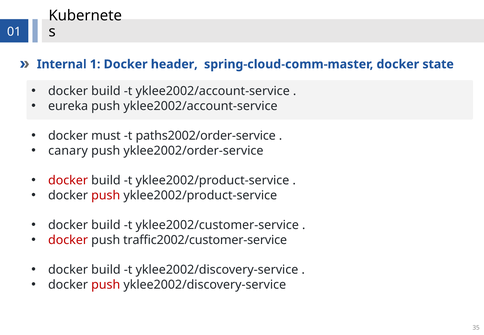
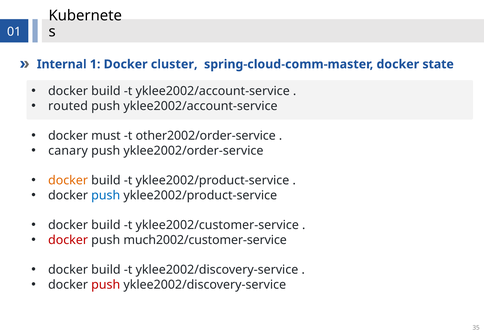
header: header -> cluster
eureka: eureka -> routed
paths2002/order-service: paths2002/order-service -> other2002/order-service
docker at (68, 180) colour: red -> orange
push at (106, 195) colour: red -> blue
traffic2002/customer-service: traffic2002/customer-service -> much2002/customer-service
